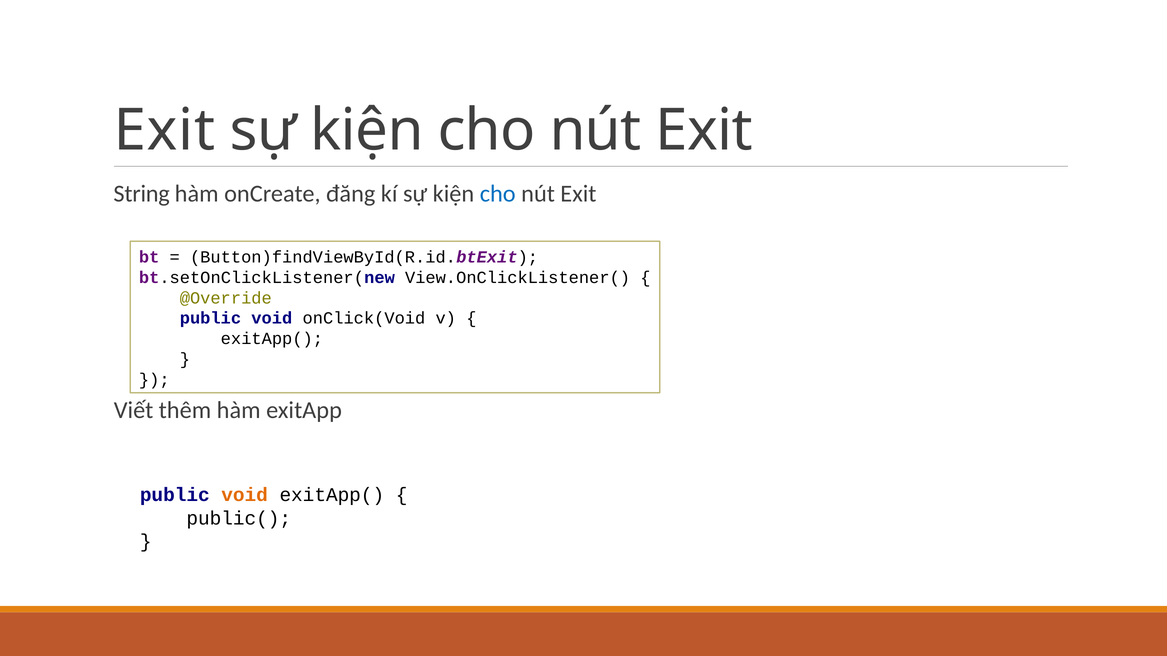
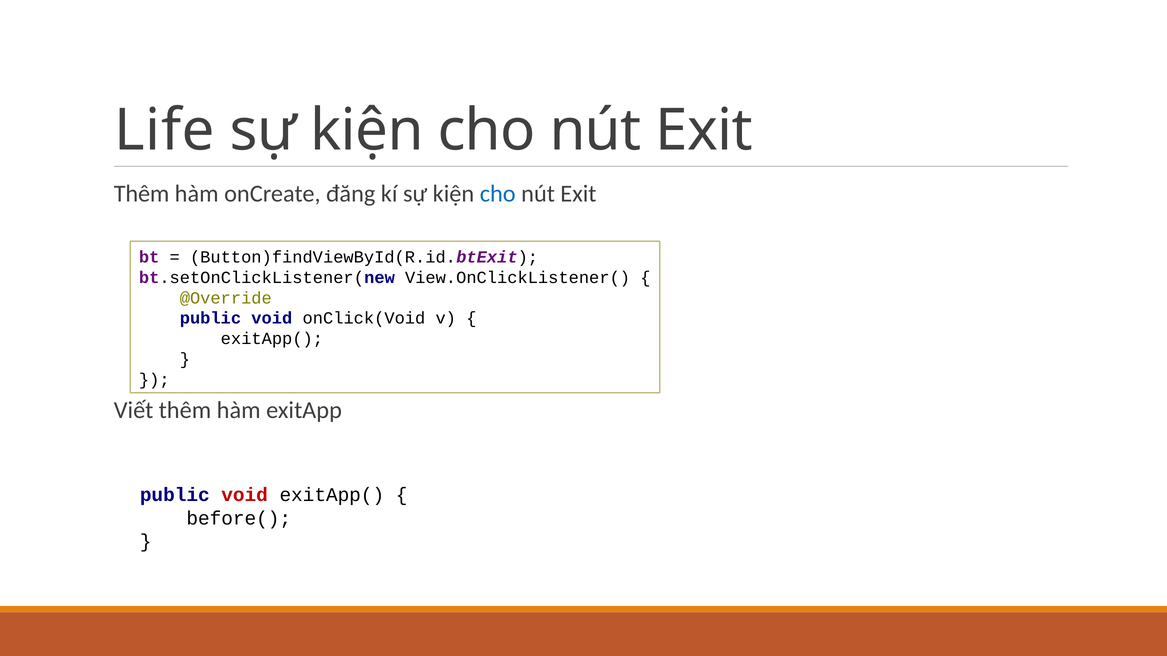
Exit at (165, 131): Exit -> Life
String at (142, 194): String -> Thêm
void at (245, 495) colour: orange -> red
public(: public( -> before(
